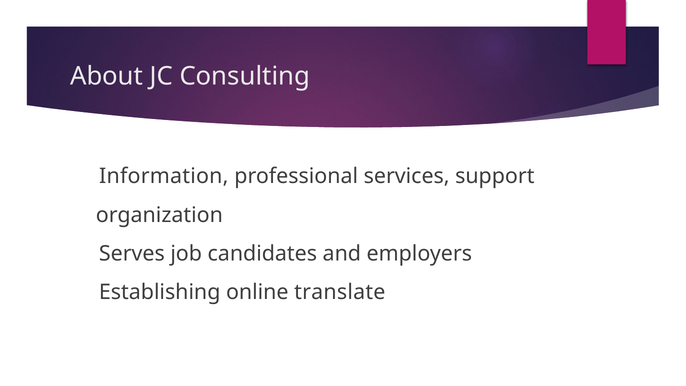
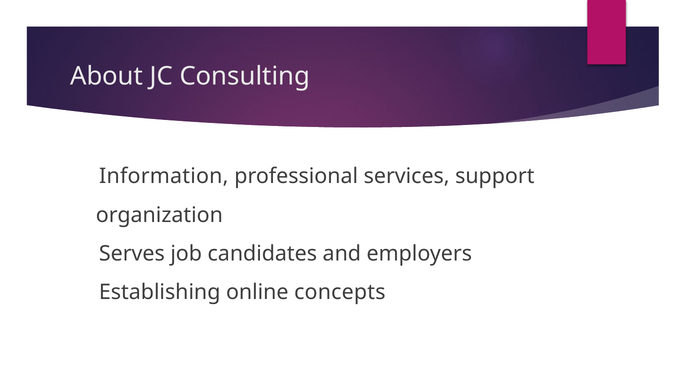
translate: translate -> concepts
